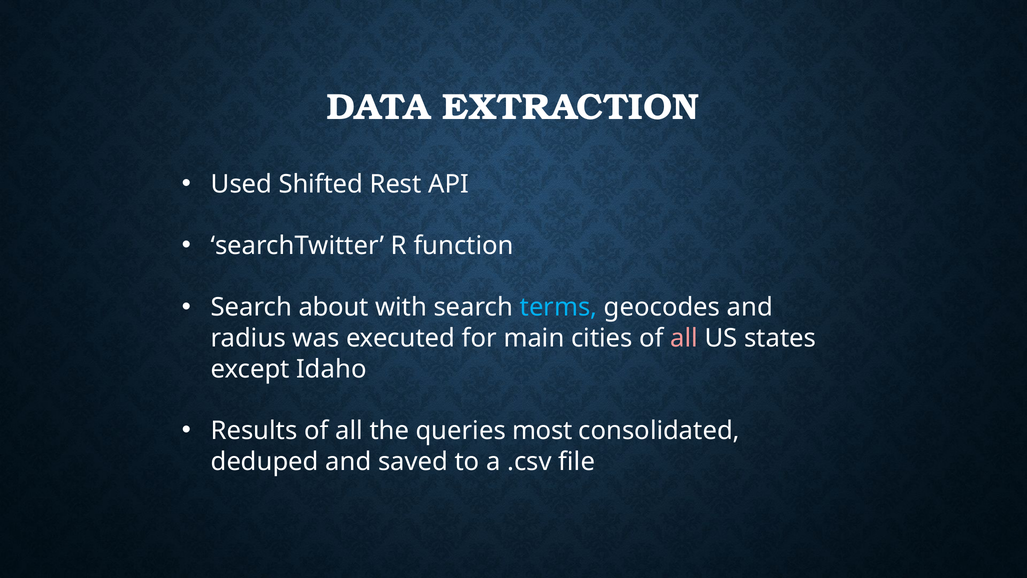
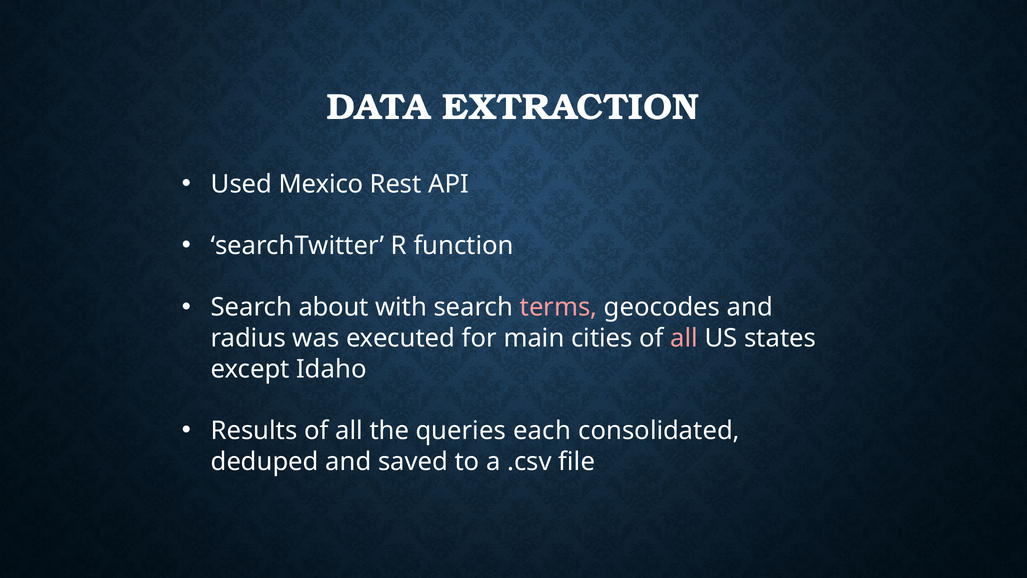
Shifted: Shifted -> Mexico
terms colour: light blue -> pink
most: most -> each
